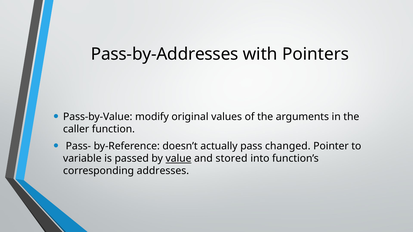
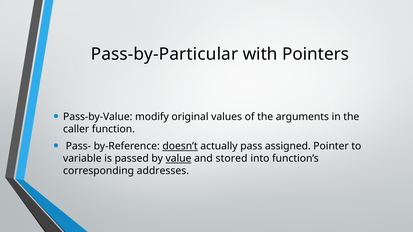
Pass-by-Addresses: Pass-by-Addresses -> Pass-by-Particular
doesn’t underline: none -> present
changed: changed -> assigned
